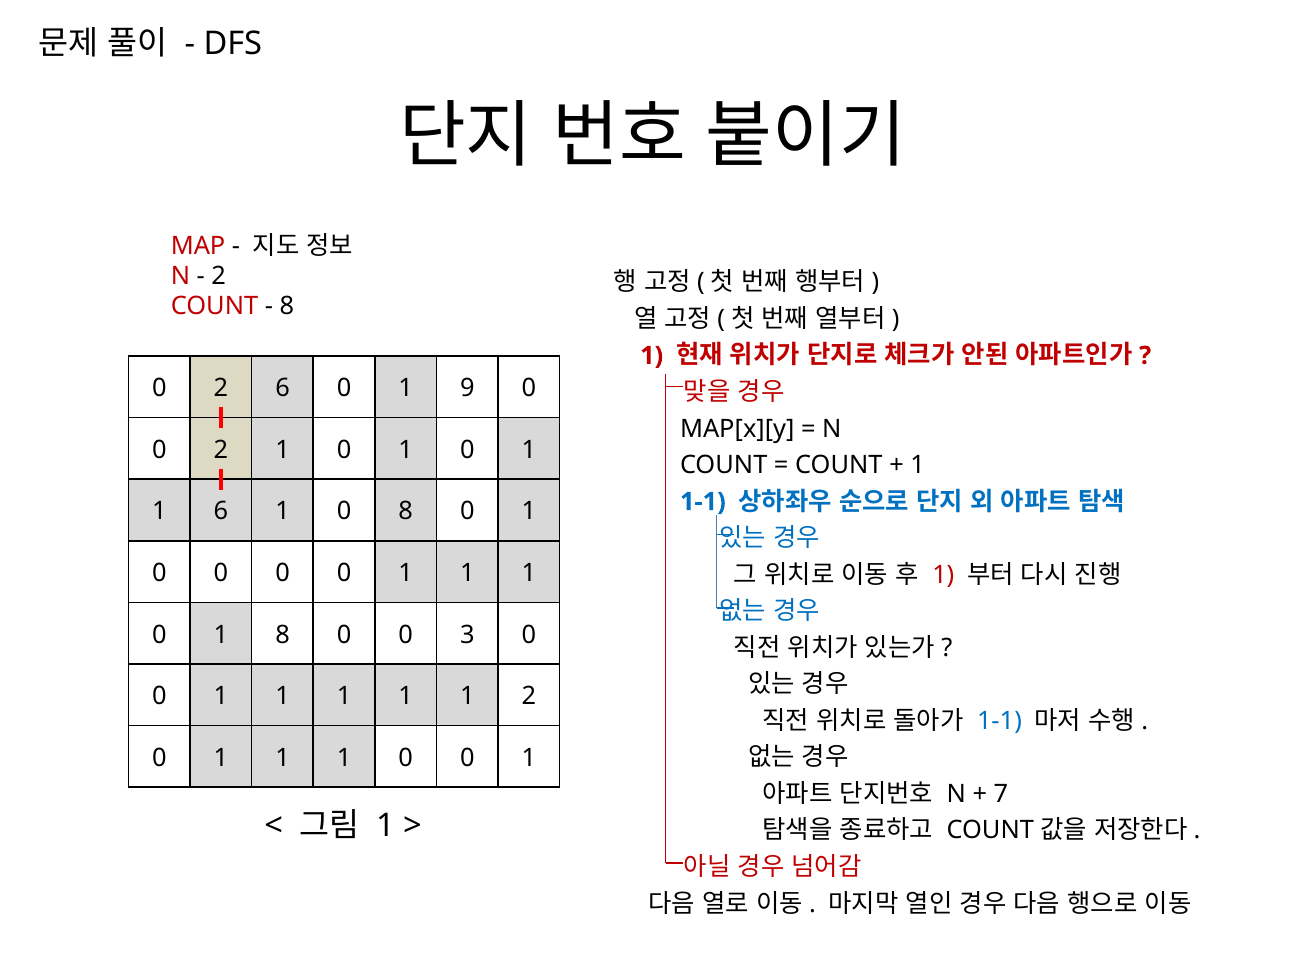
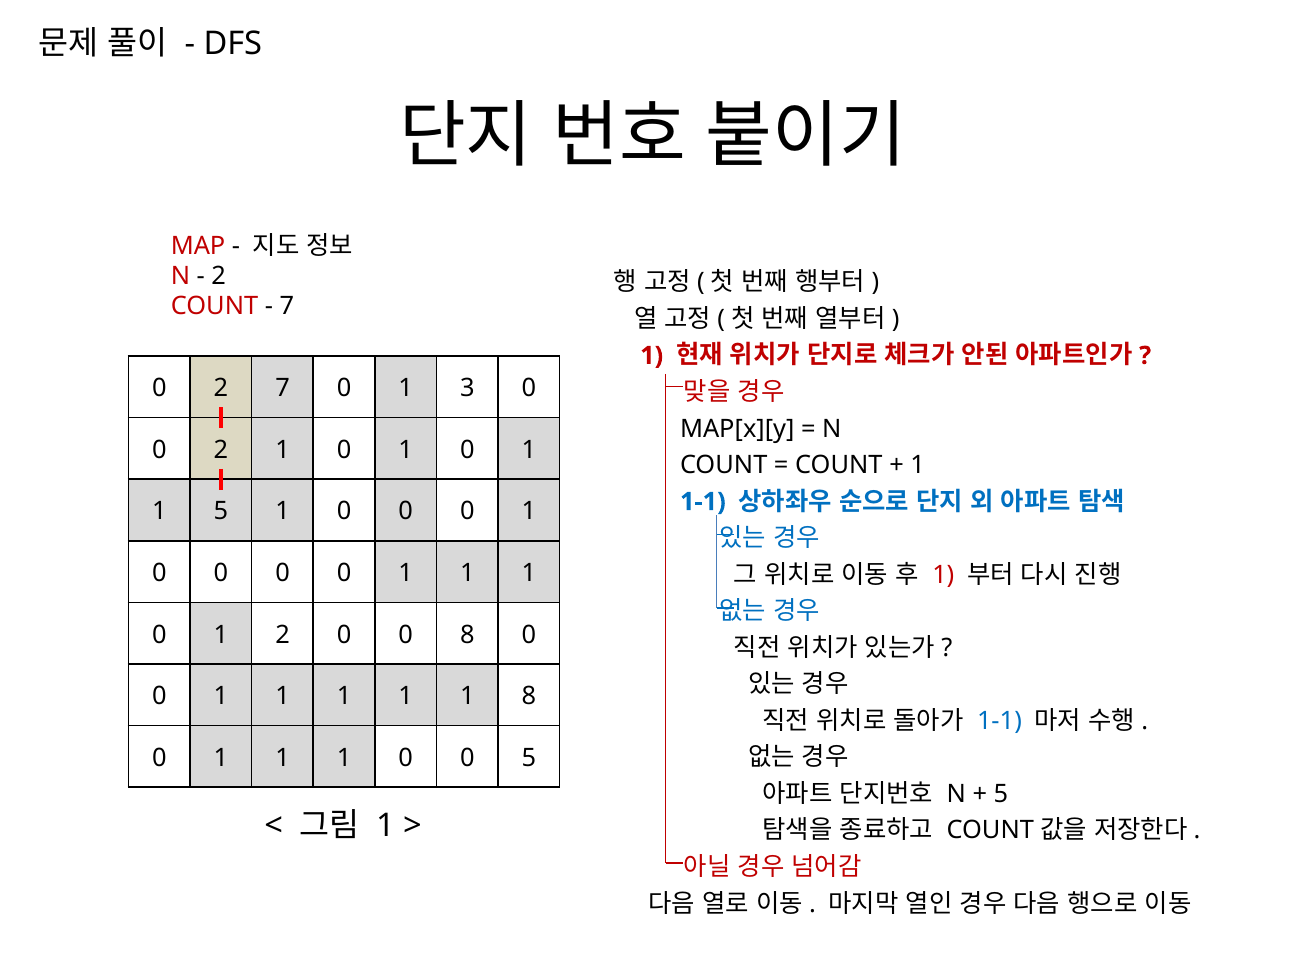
8 at (287, 307): 8 -> 7
2 6: 6 -> 7
9: 9 -> 3
1 6: 6 -> 5
8 at (406, 511): 8 -> 0
1 8: 8 -> 2
0 3: 3 -> 8
1 2: 2 -> 8
1 0 0 1: 1 -> 5
7 at (1001, 794): 7 -> 5
